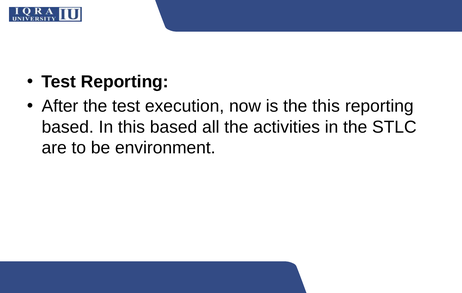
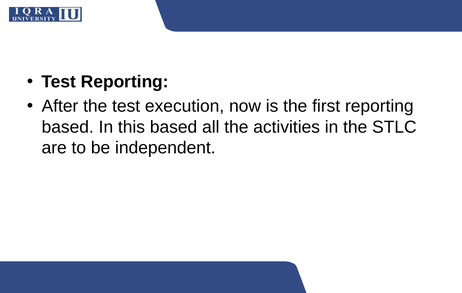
the this: this -> first
environment: environment -> independent
